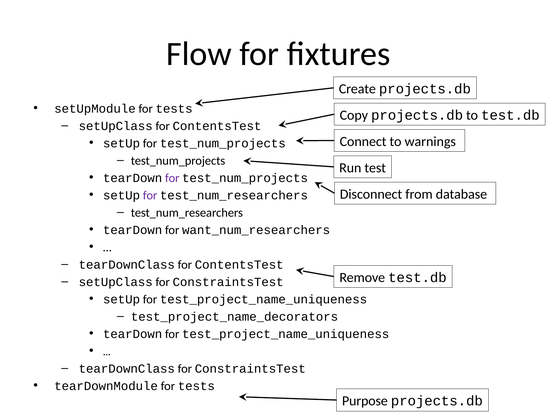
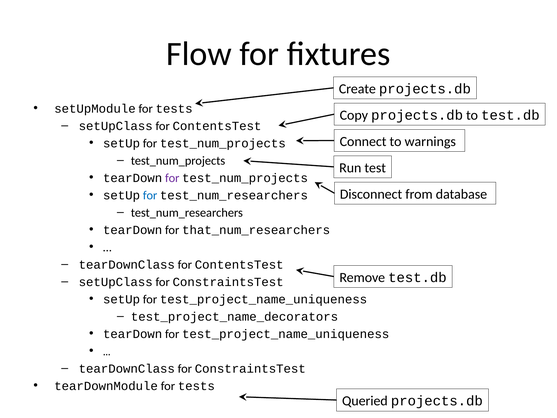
for at (150, 195) colour: purple -> blue
want_num_researchers: want_num_researchers -> that_num_researchers
Purpose: Purpose -> Queried
